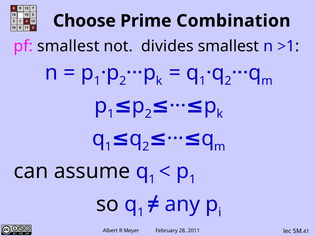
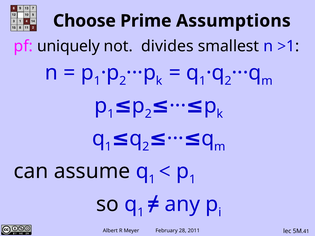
Combination: Combination -> Assumptions
pf smallest: smallest -> uniquely
